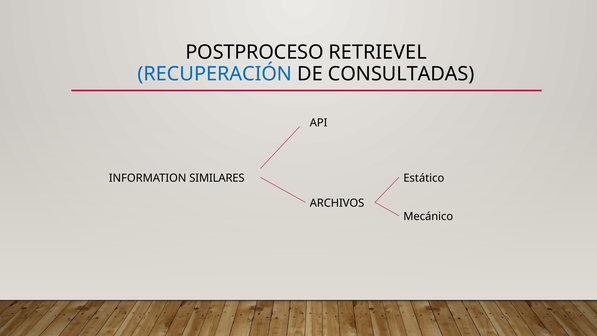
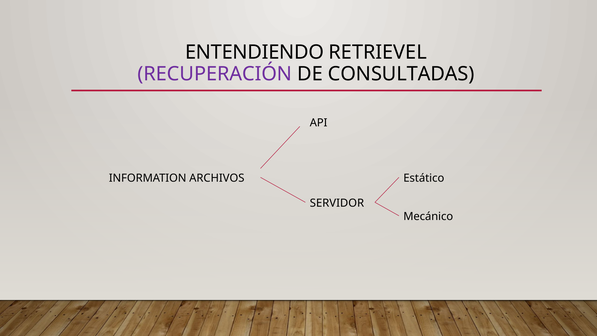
POSTPROCESO: POSTPROCESO -> ENTENDIENDO
RECUPERACIÓN colour: blue -> purple
SIMILARES: SIMILARES -> ARCHIVOS
ARCHIVOS: ARCHIVOS -> SERVIDOR
